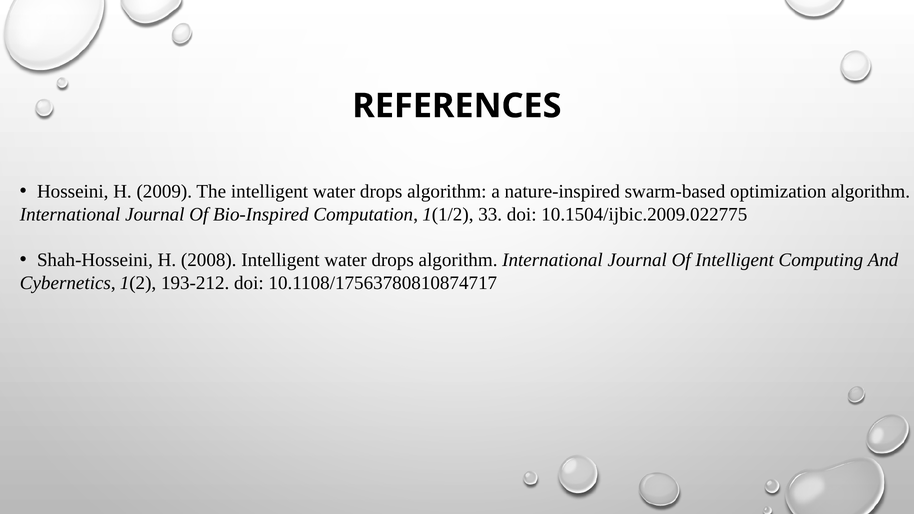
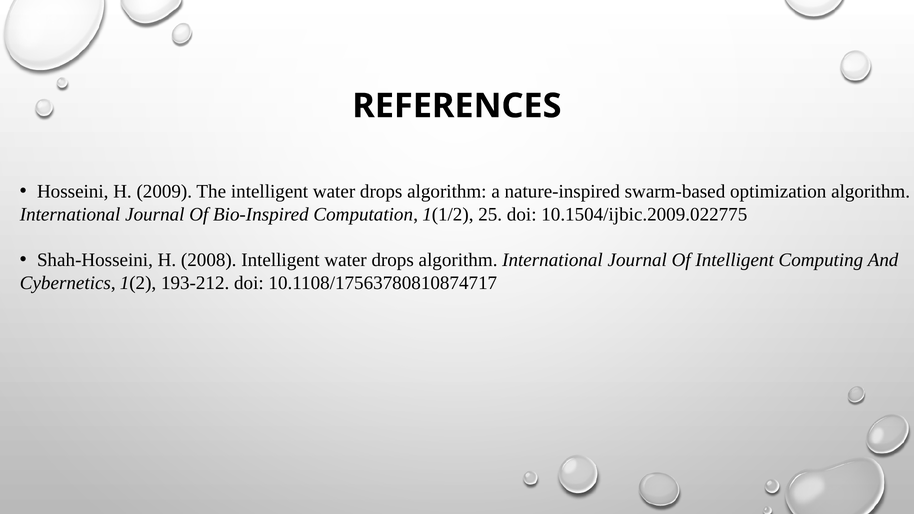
33: 33 -> 25
